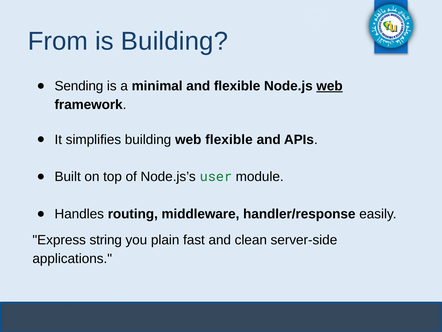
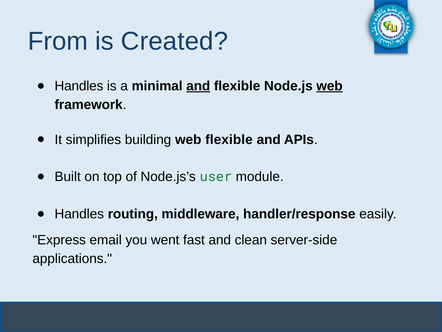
is Building: Building -> Created
Sending at (79, 86): Sending -> Handles
and at (198, 86) underline: none -> present
string: string -> email
plain: plain -> went
